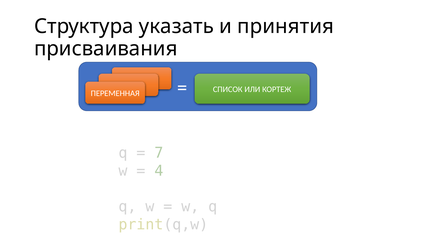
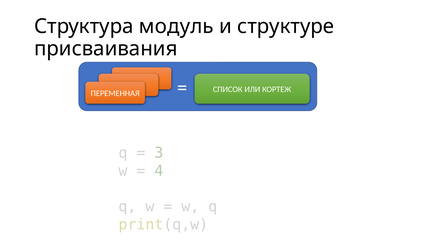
указать: указать -> модуль
принятия: принятия -> структуре
7: 7 -> 3
